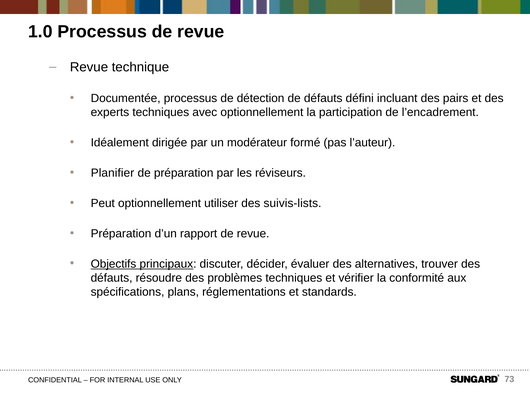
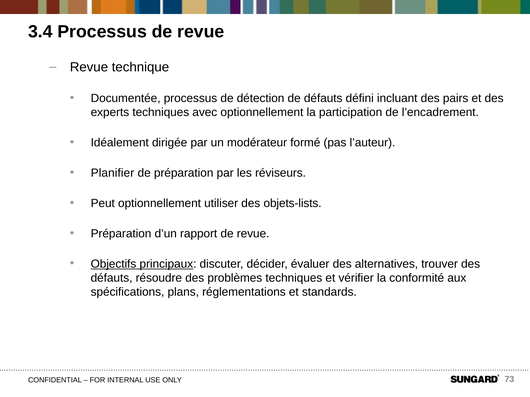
1.0: 1.0 -> 3.4
suivis-lists: suivis-lists -> objets-lists
